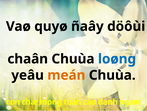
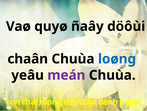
meán colour: orange -> purple
